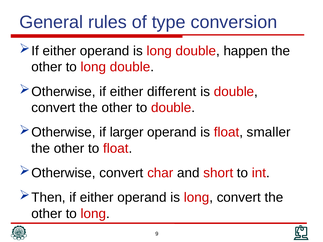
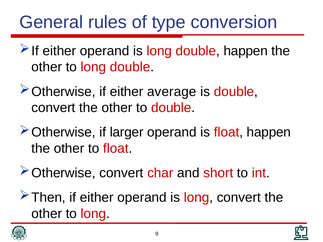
different: different -> average
float smaller: smaller -> happen
